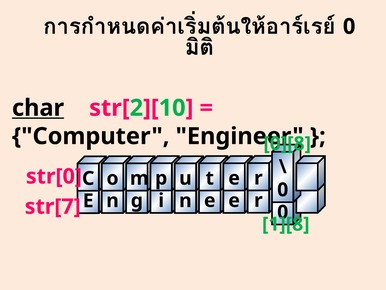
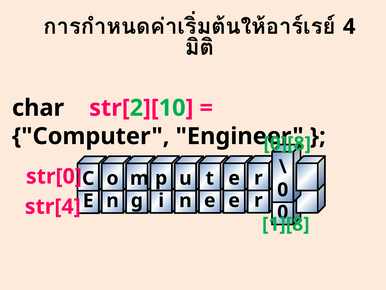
0 at (349, 27): 0 -> 4
char underline: present -> none
str[7: str[7 -> str[4
